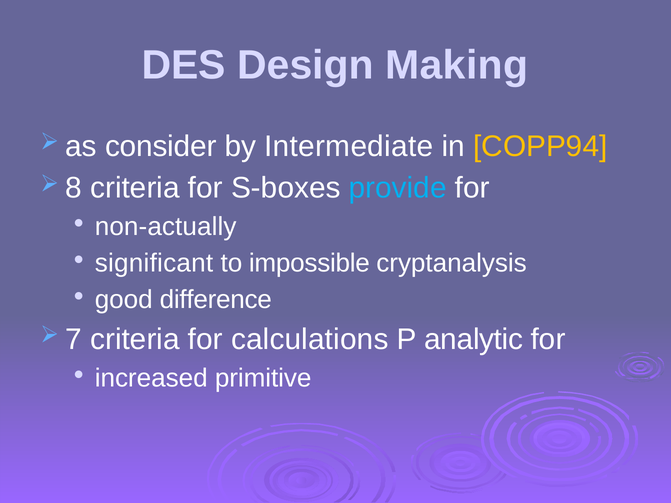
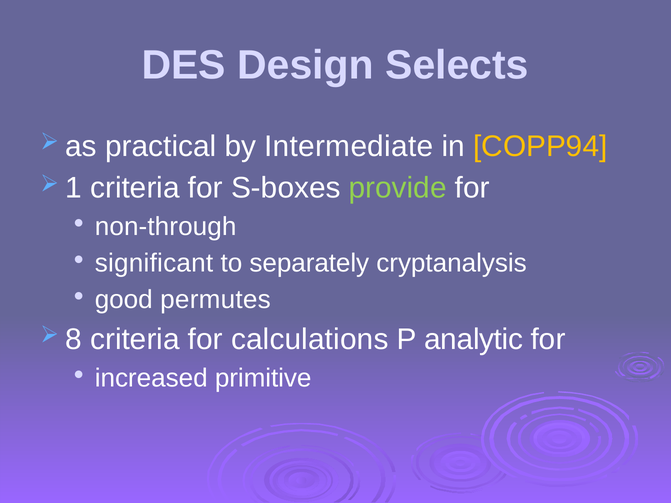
Making: Making -> Selects
consider: consider -> practical
8: 8 -> 1
provide colour: light blue -> light green
non-actually: non-actually -> non-through
impossible: impossible -> separately
difference: difference -> permutes
7: 7 -> 8
